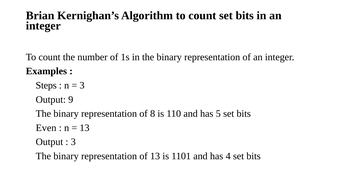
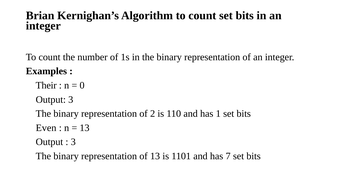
Steps: Steps -> Their
3 at (82, 86): 3 -> 0
Output 9: 9 -> 3
8: 8 -> 2
5: 5 -> 1
4: 4 -> 7
